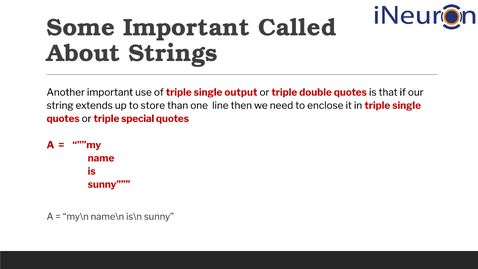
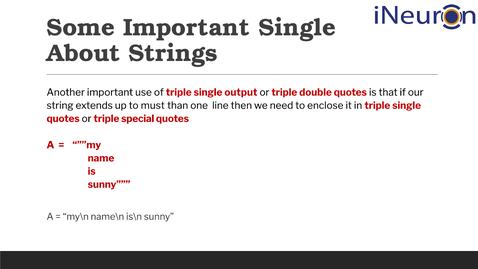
Important Called: Called -> Single
store: store -> must
